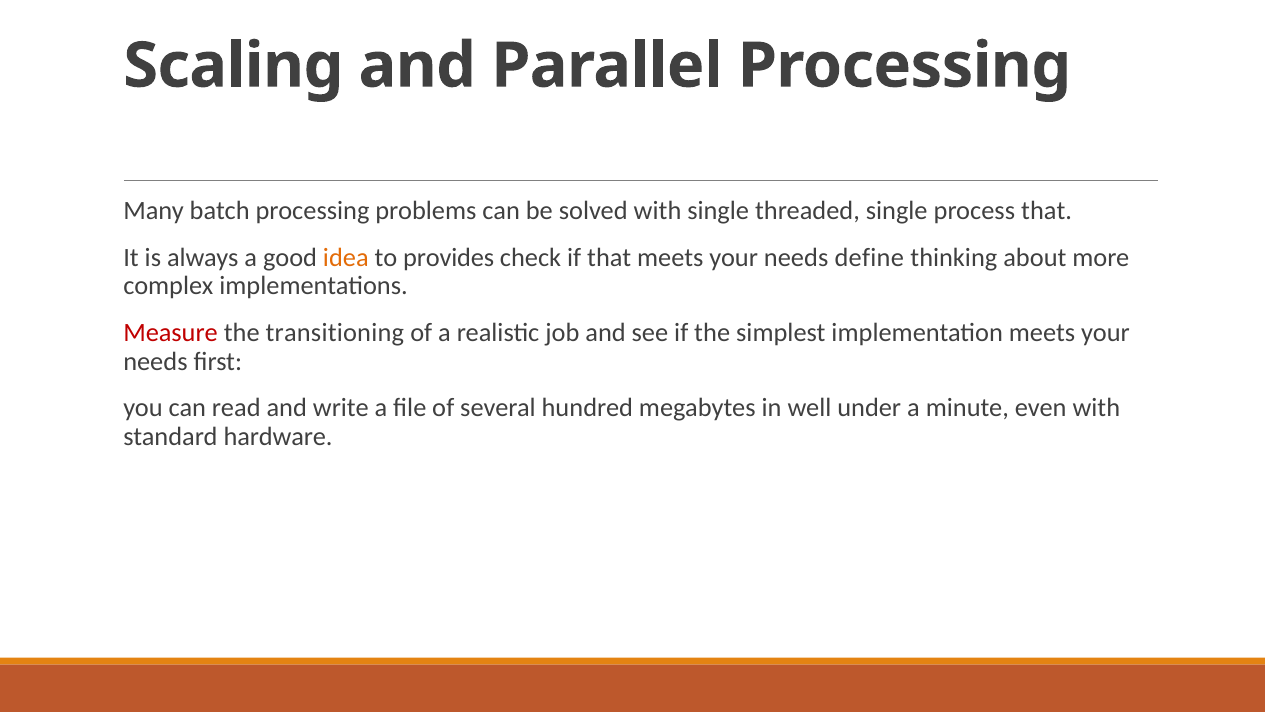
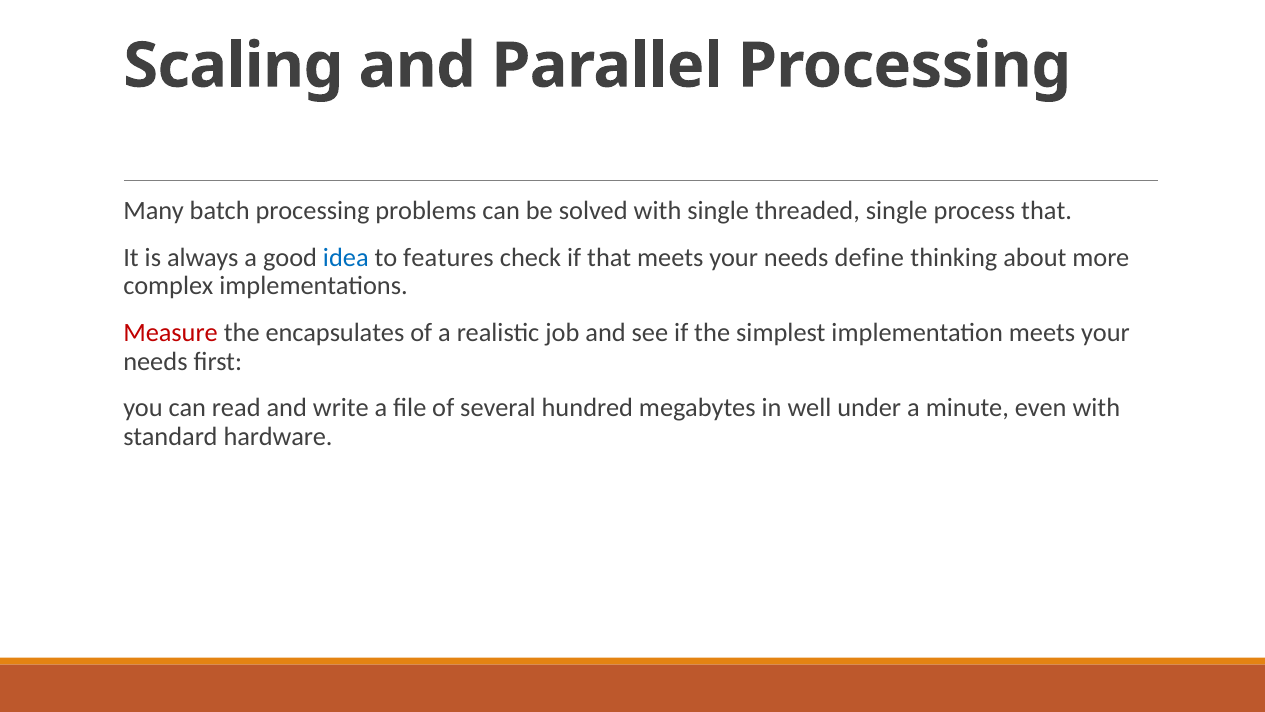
idea colour: orange -> blue
provides: provides -> features
transitioning: transitioning -> encapsulates
